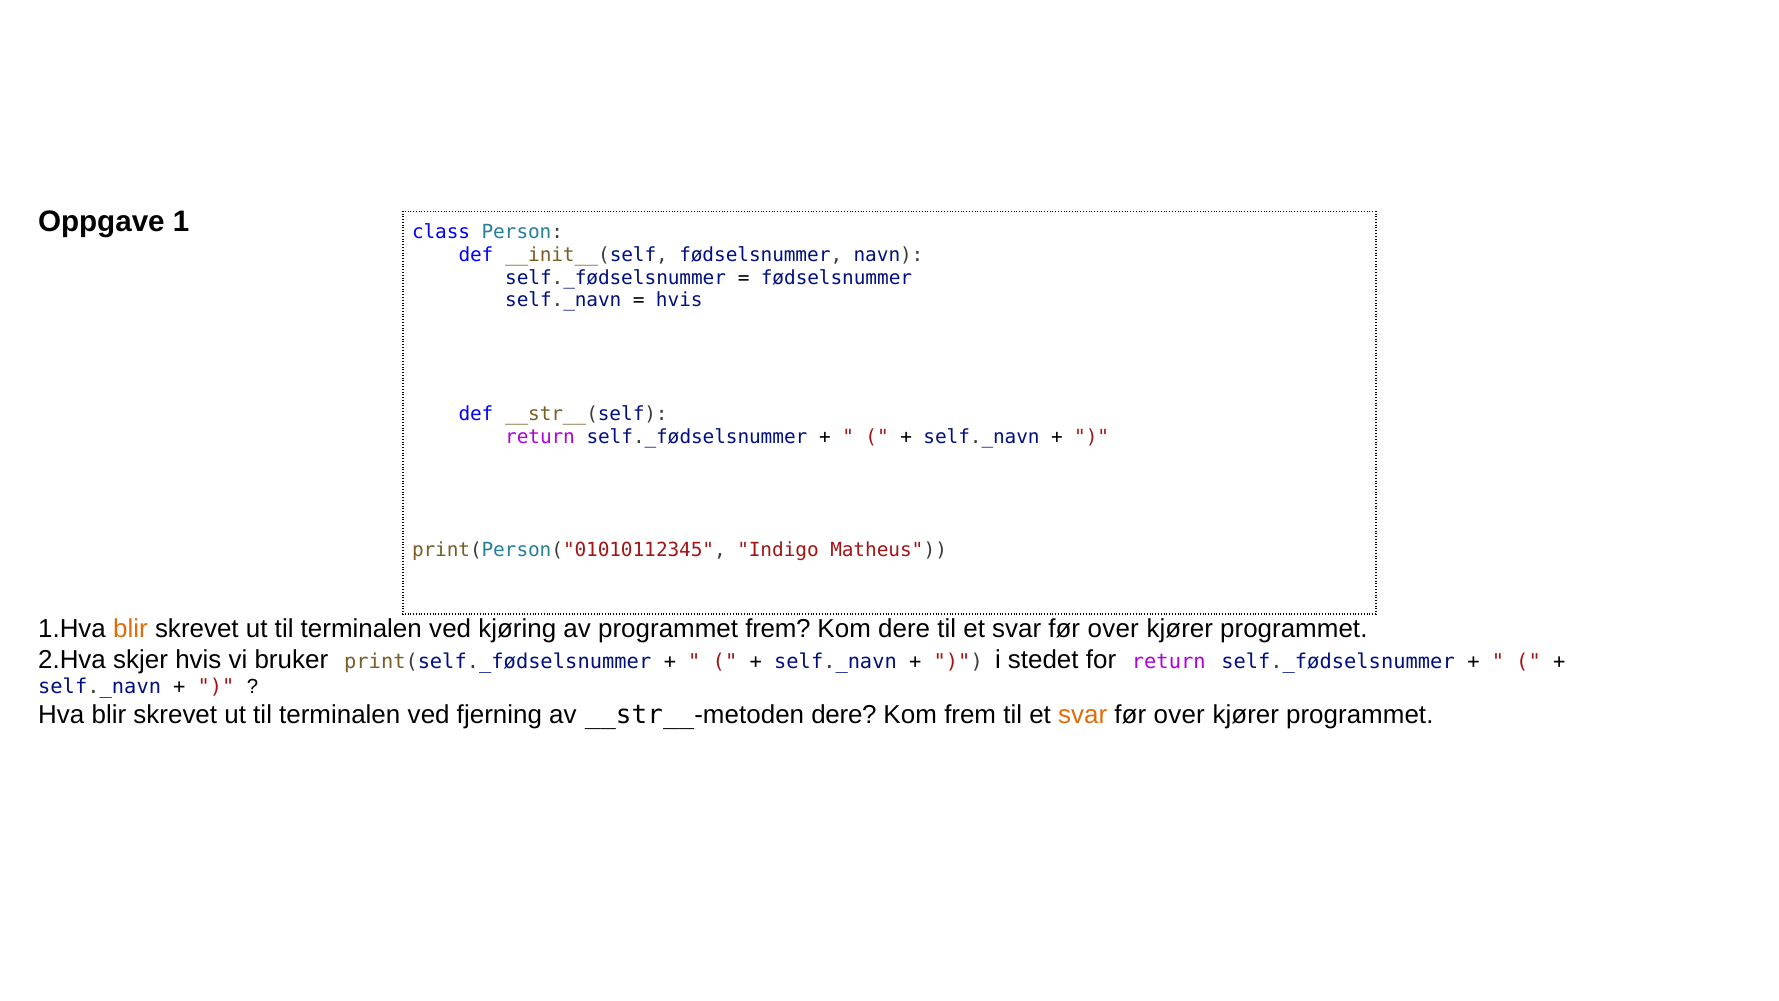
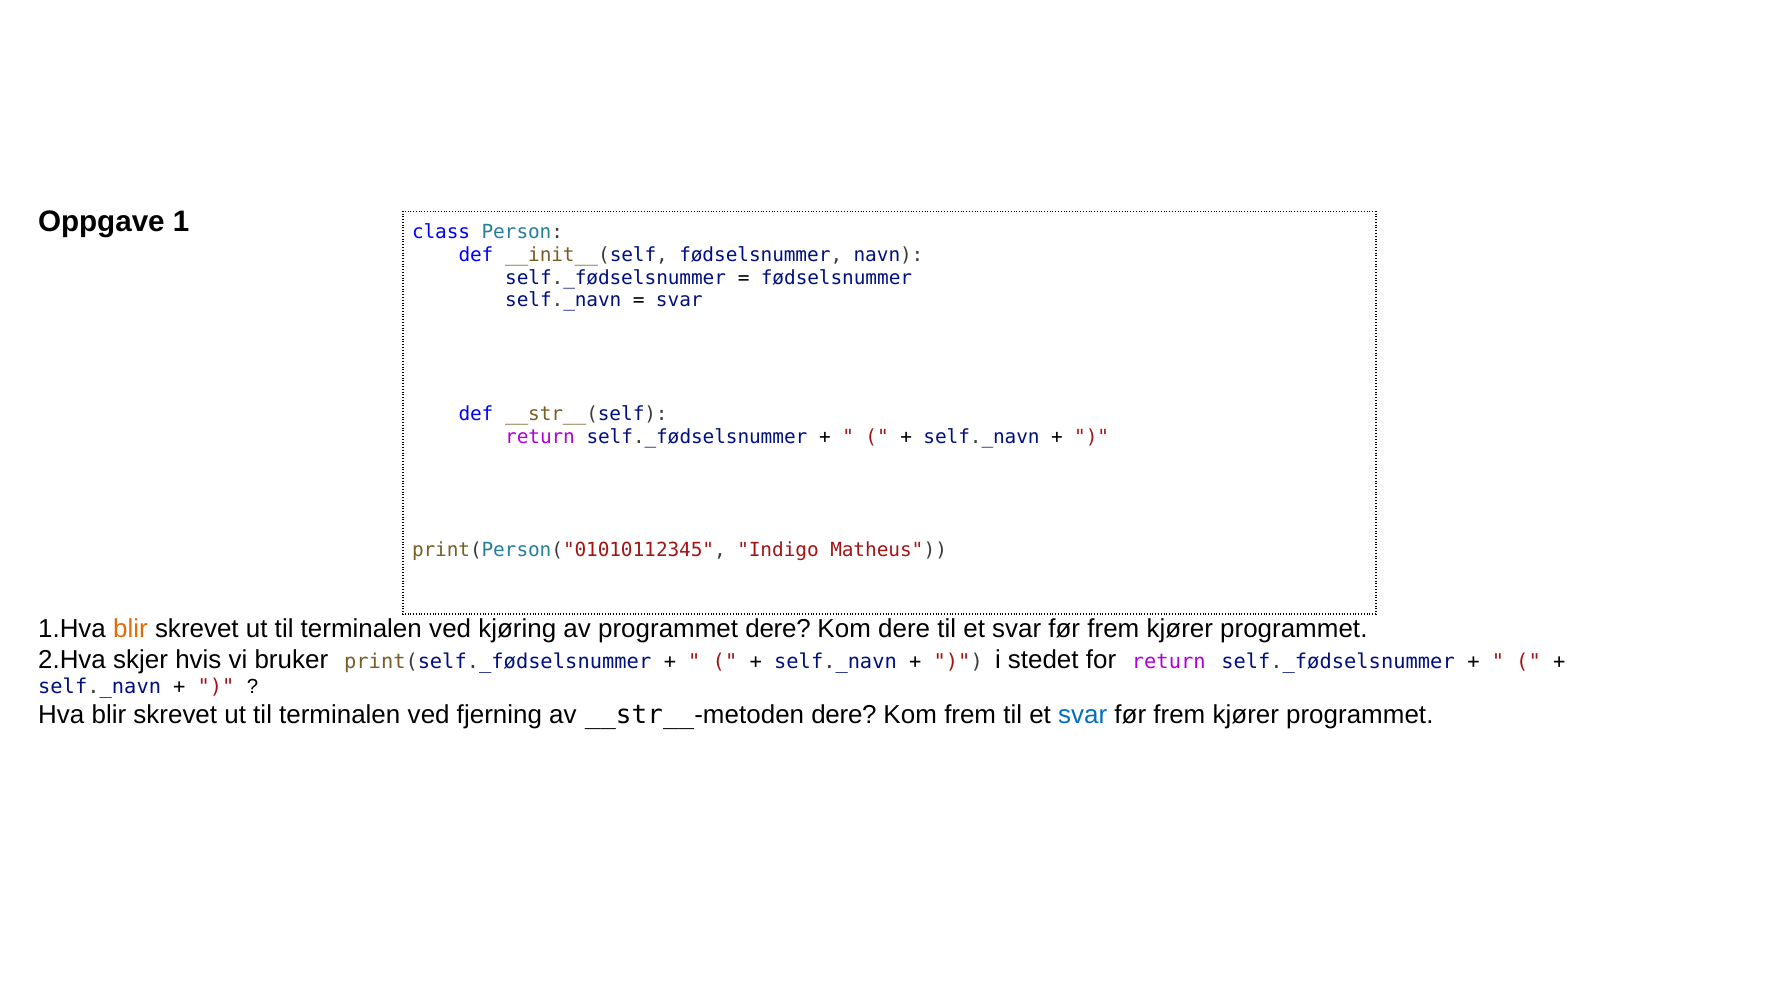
hvis at (679, 300): hvis -> svar
programmet frem: frem -> dere
over at (1113, 628): over -> frem
svar at (1083, 715) colour: orange -> blue
over at (1179, 715): over -> frem
